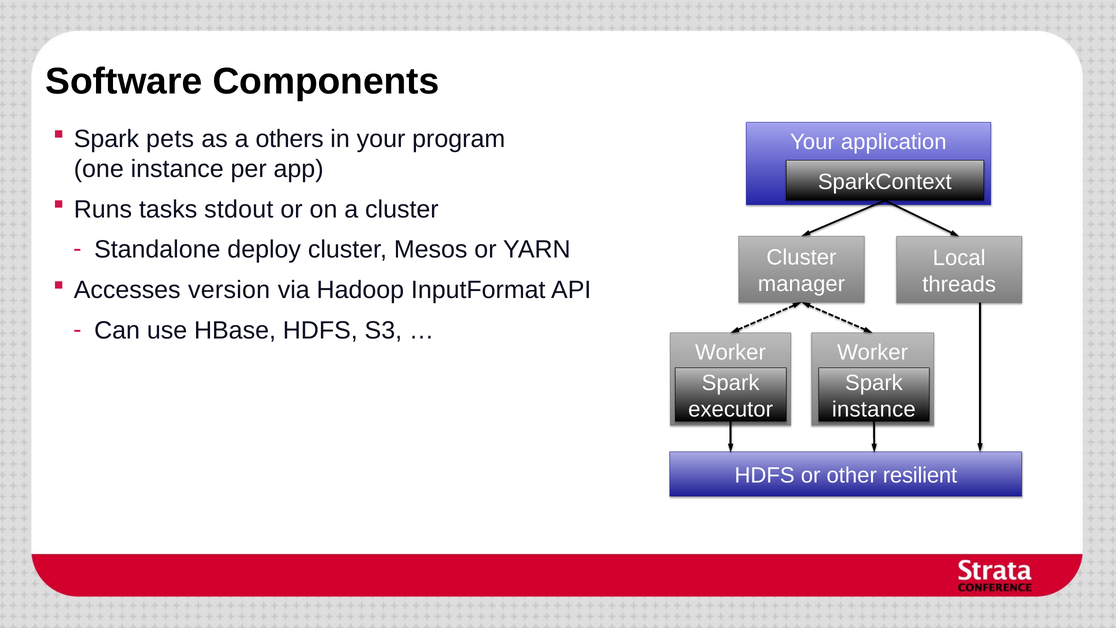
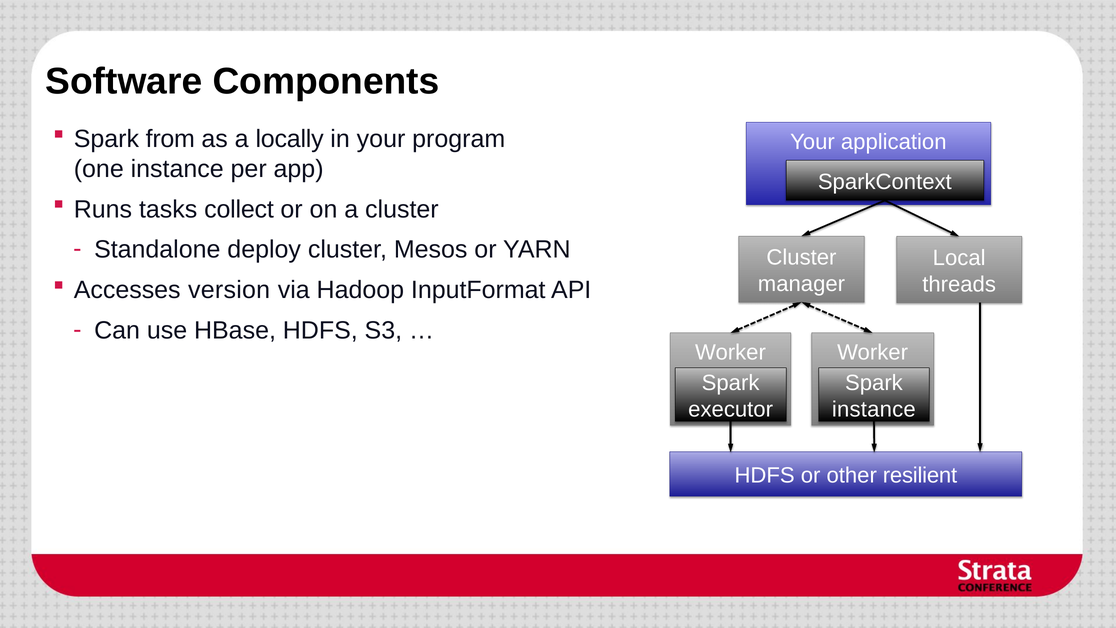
pets: pets -> from
others: others -> locally
stdout: stdout -> collect
